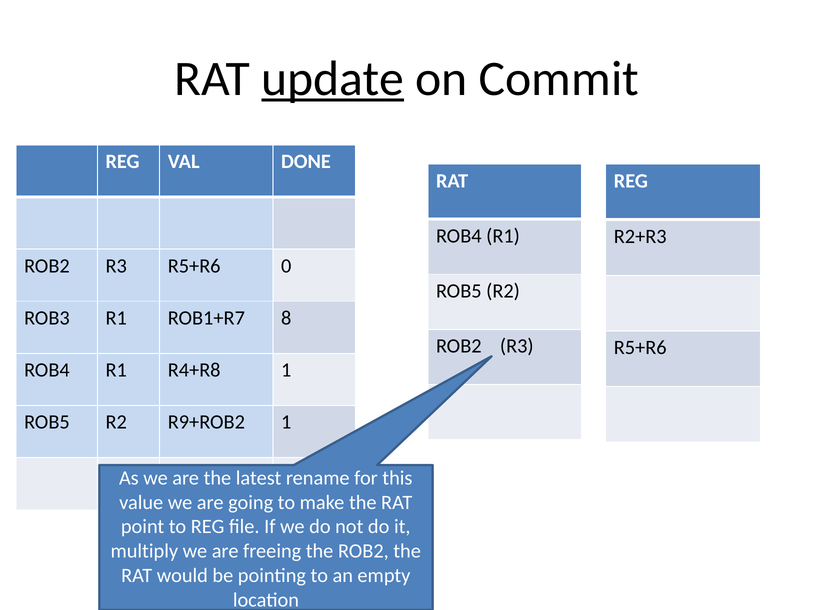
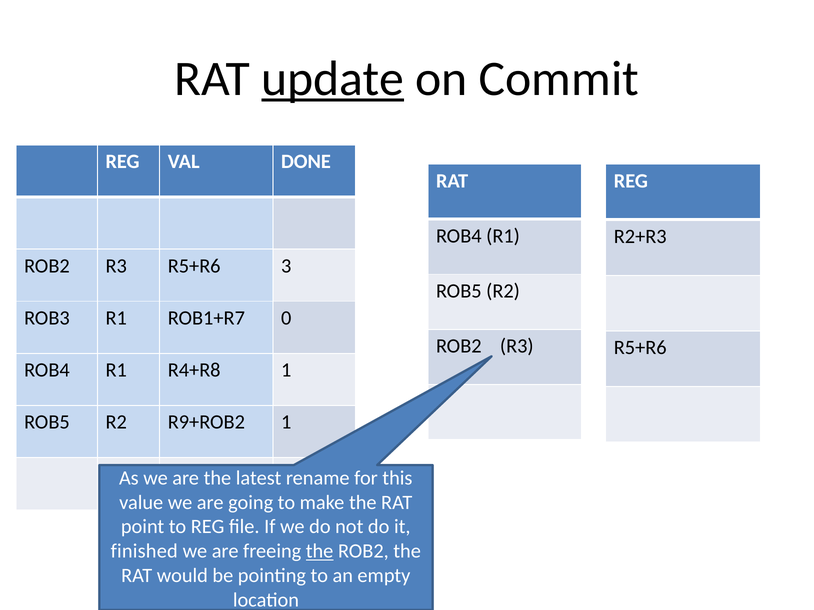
0: 0 -> 3
8: 8 -> 0
multiply: multiply -> finished
the at (320, 552) underline: none -> present
